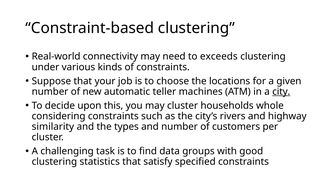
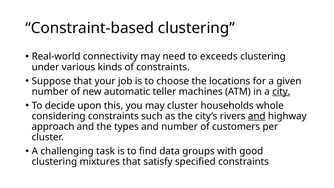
and at (257, 116) underline: none -> present
similarity: similarity -> approach
statistics: statistics -> mixtures
